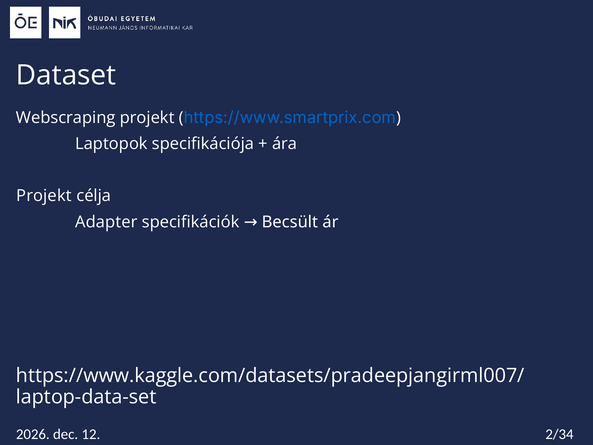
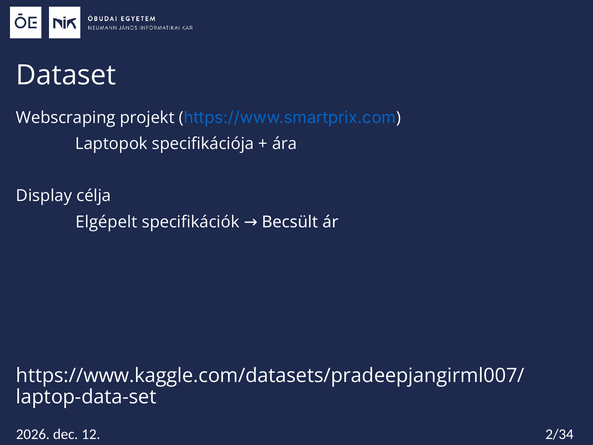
Projekt at (44, 196): Projekt -> Display
Adapter: Adapter -> Elgépelt
